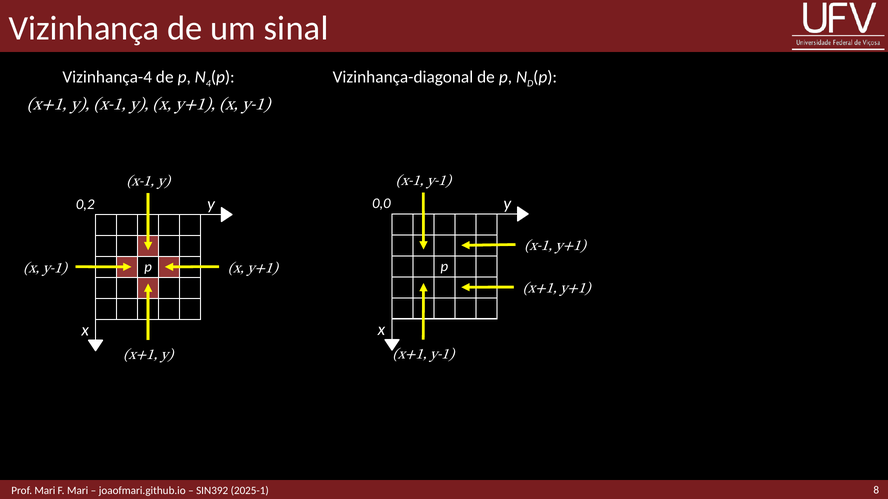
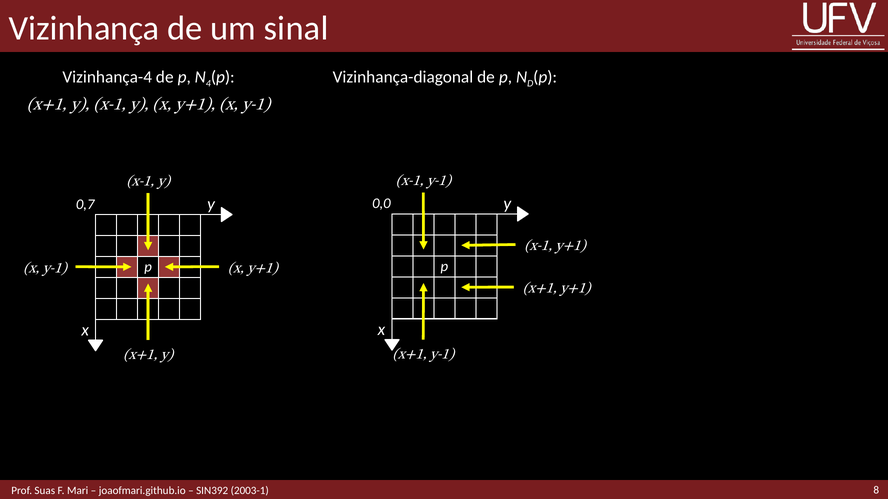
0,2: 0,2 -> 0,7
Prof Mari: Mari -> Suas
2025-1: 2025-1 -> 2003-1
